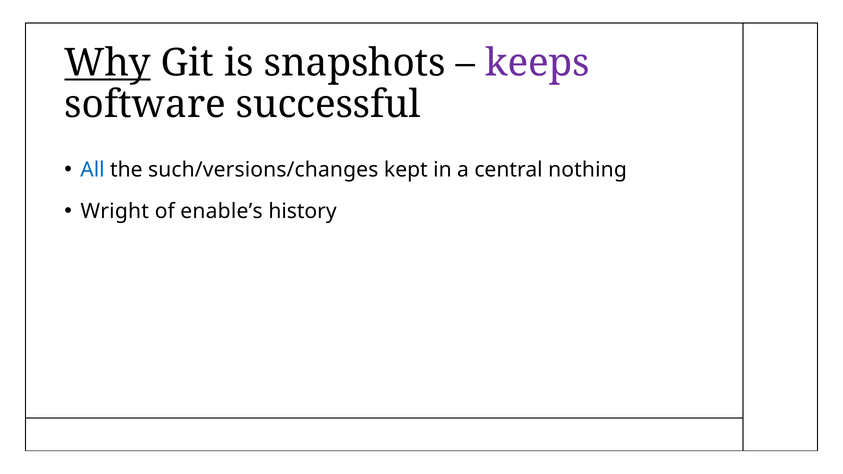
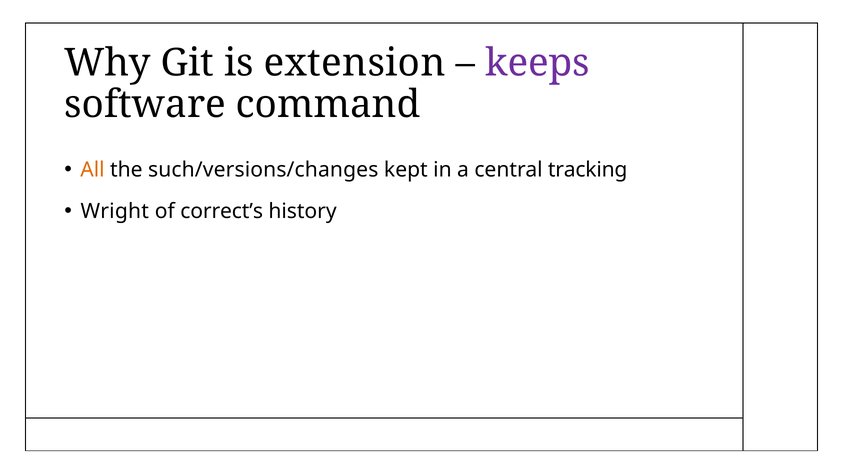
Why underline: present -> none
snapshots: snapshots -> extension
successful: successful -> command
All colour: blue -> orange
nothing: nothing -> tracking
enable’s: enable’s -> correct’s
